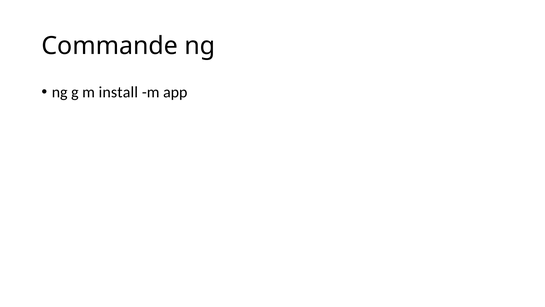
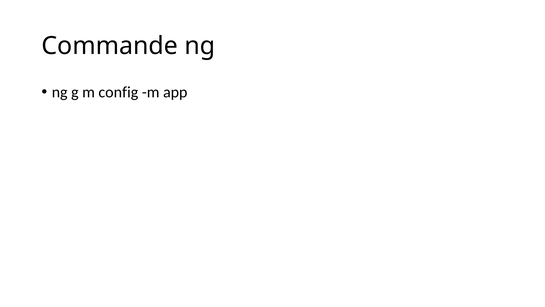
install: install -> config
